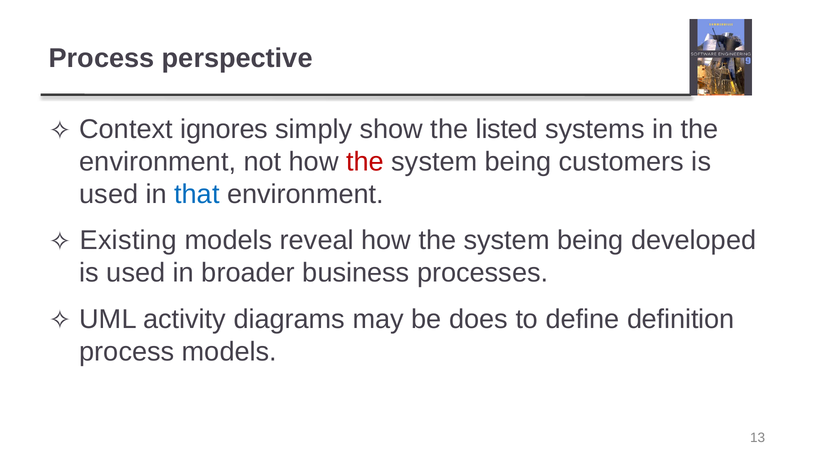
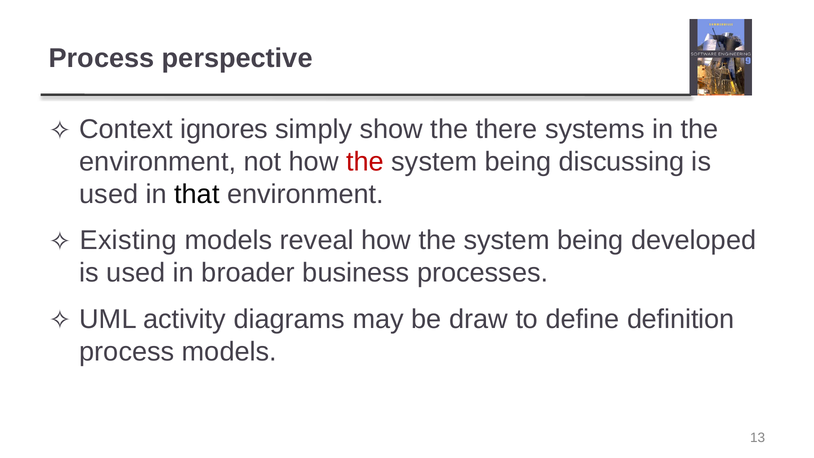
listed: listed -> there
customers: customers -> discussing
that colour: blue -> black
does: does -> draw
